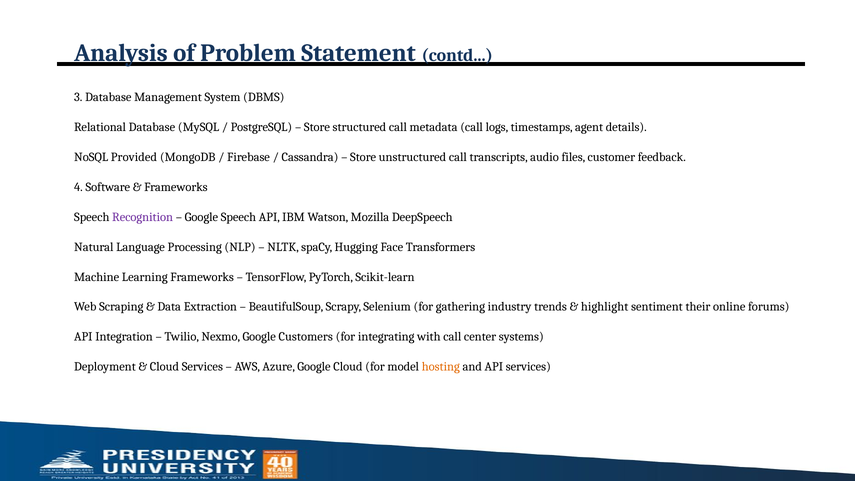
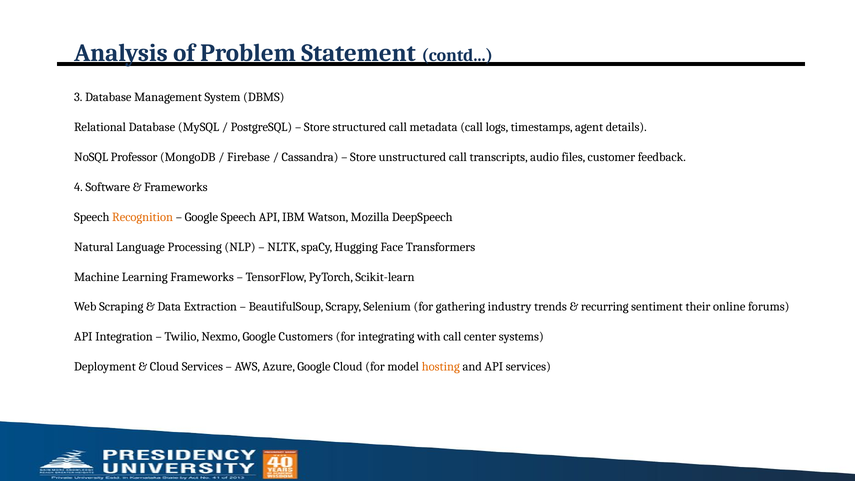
Provided: Provided -> Professor
Recognition colour: purple -> orange
highlight: highlight -> recurring
